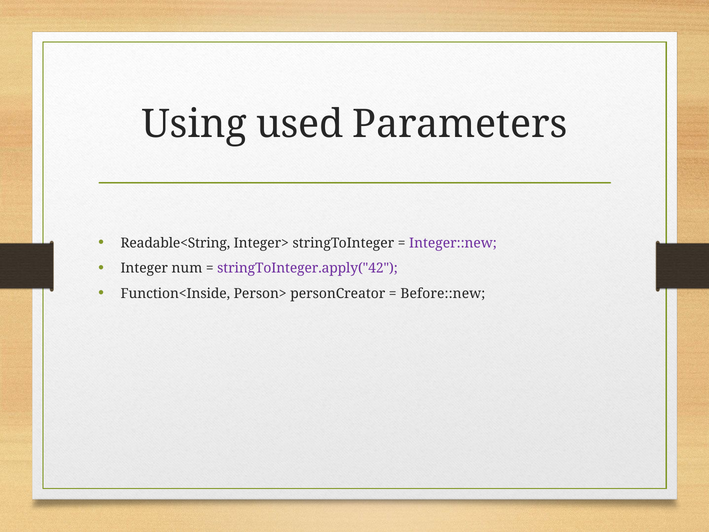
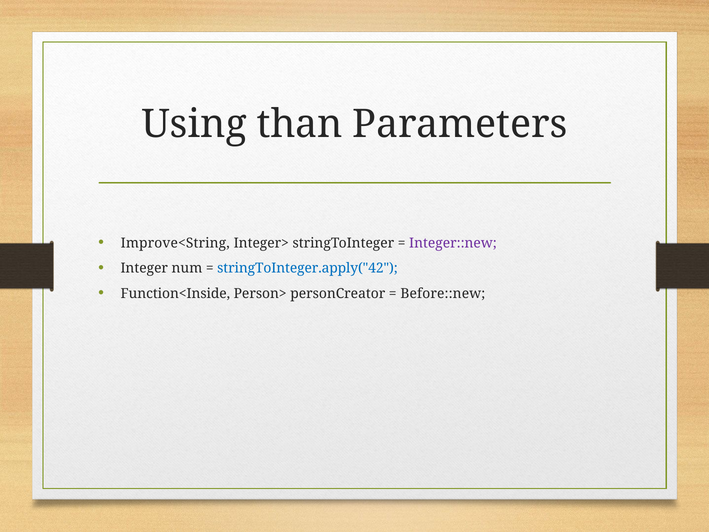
used: used -> than
Readable<String: Readable<String -> Improve<String
stringToInteger.apply("42 colour: purple -> blue
